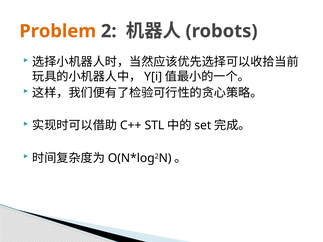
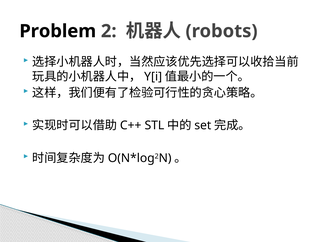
Problem colour: orange -> black
